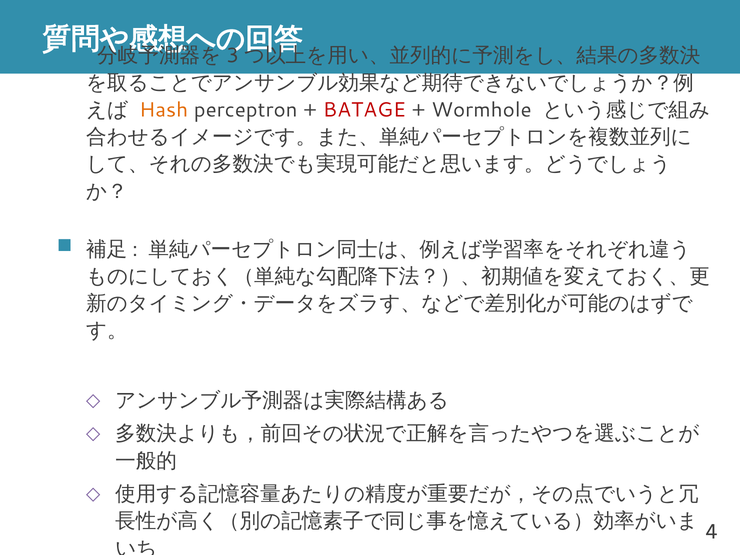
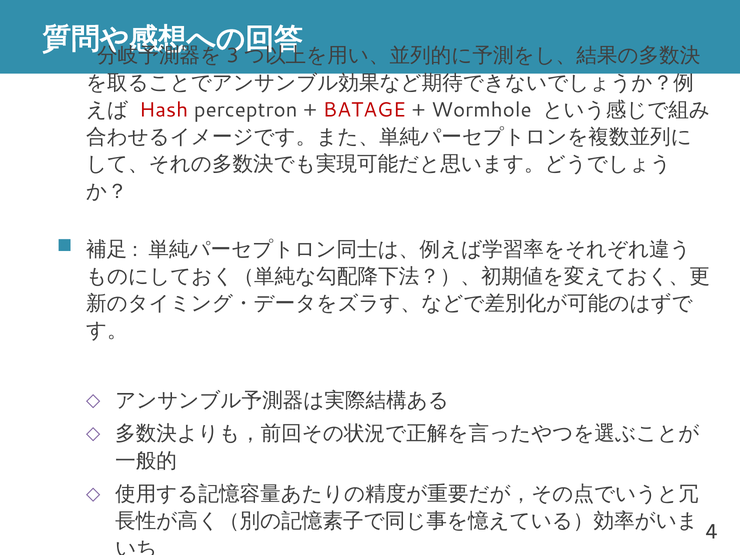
Hash colour: orange -> red
